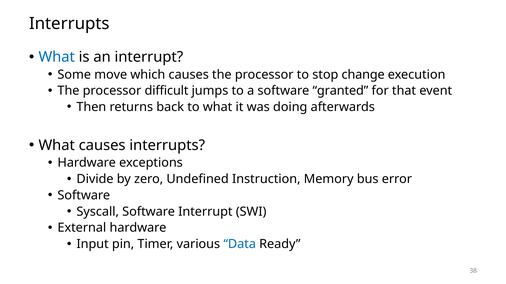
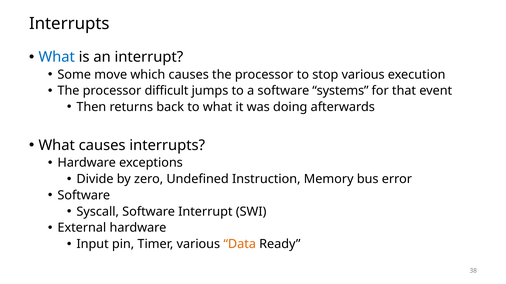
stop change: change -> various
granted: granted -> systems
Data colour: blue -> orange
